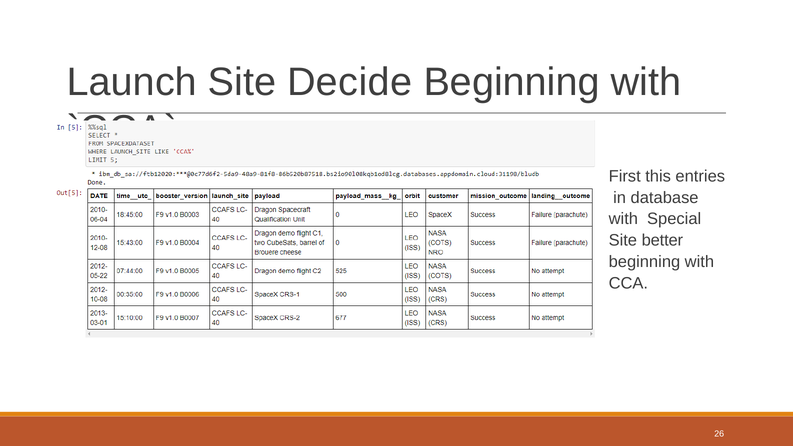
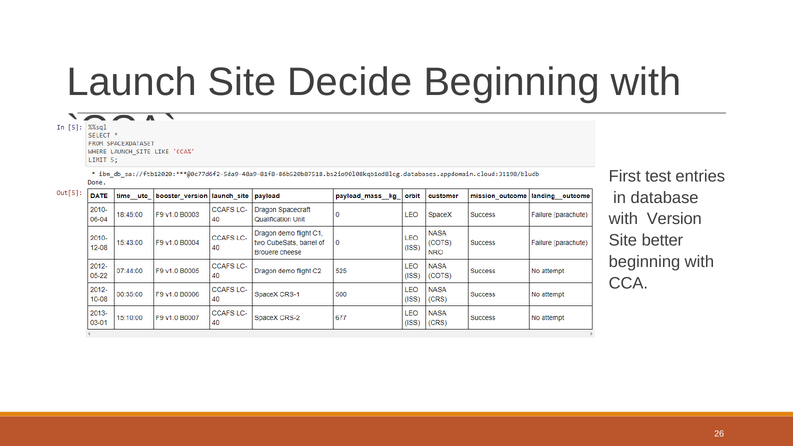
this: this -> test
Special: Special -> Version
